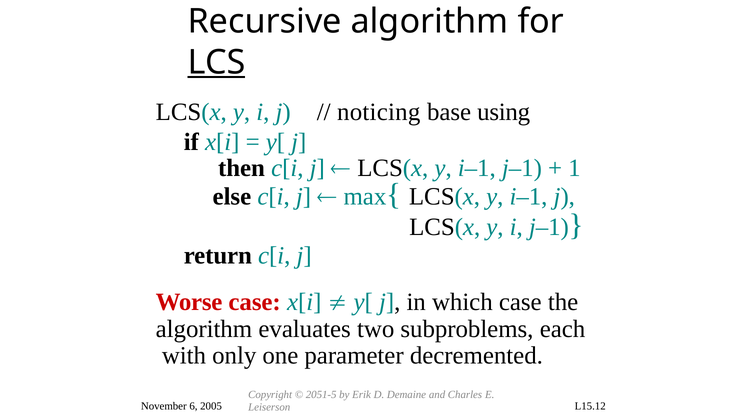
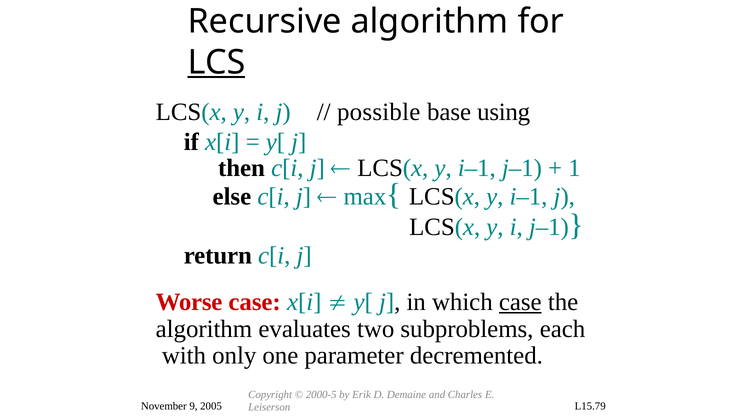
noticing: noticing -> possible
case at (520, 302) underline: none -> present
2051-5: 2051-5 -> 2000-5
6: 6 -> 9
L15.12: L15.12 -> L15.79
